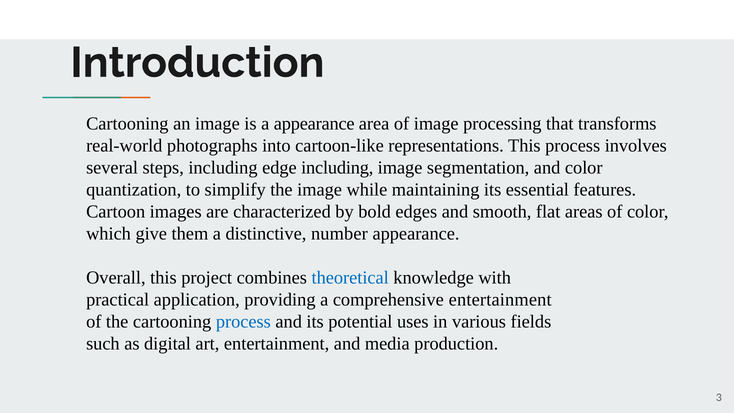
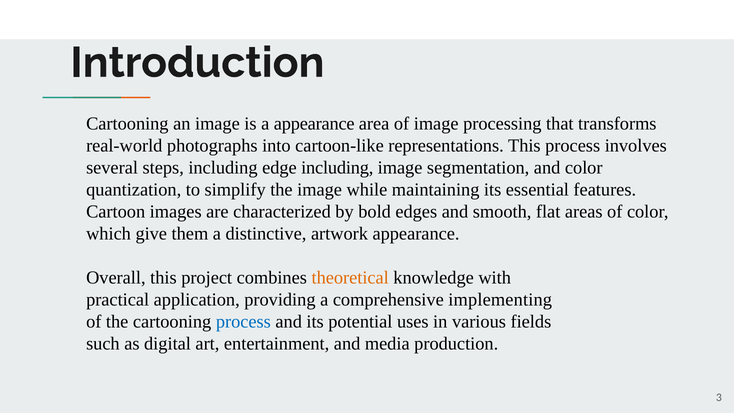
number: number -> artwork
theoretical colour: blue -> orange
comprehensive entertainment: entertainment -> implementing
